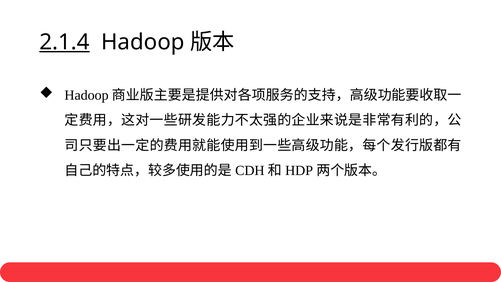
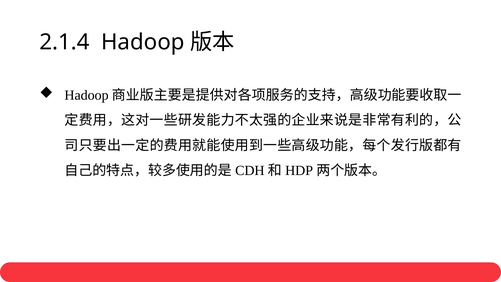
2.1.4 underline: present -> none
